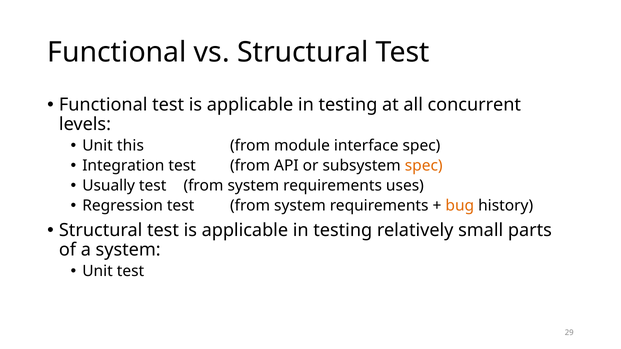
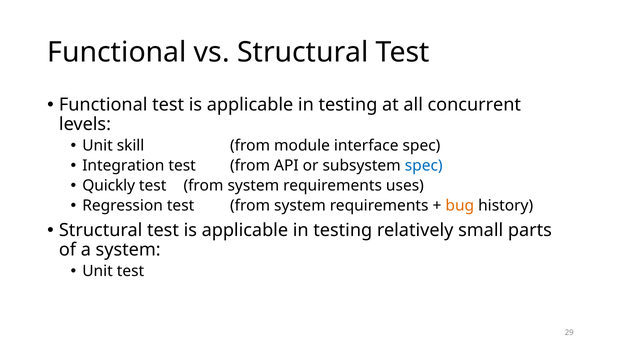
this: this -> skill
spec at (424, 166) colour: orange -> blue
Usually: Usually -> Quickly
